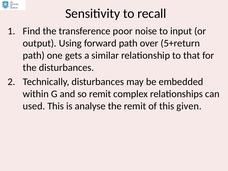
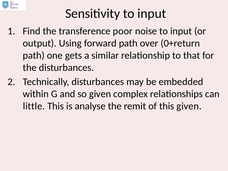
Sensitivity to recall: recall -> input
5+return: 5+return -> 0+return
so remit: remit -> given
used: used -> little
